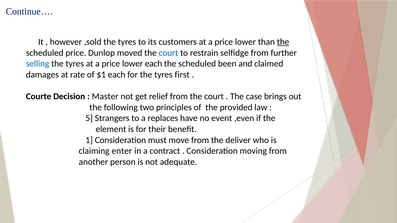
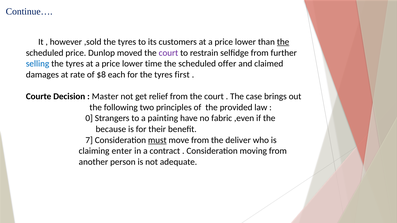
court at (168, 53) colour: blue -> purple
lower each: each -> time
been: been -> offer
$1: $1 -> $8
5: 5 -> 0
replaces: replaces -> painting
event: event -> fabric
element: element -> because
1: 1 -> 7
must underline: none -> present
